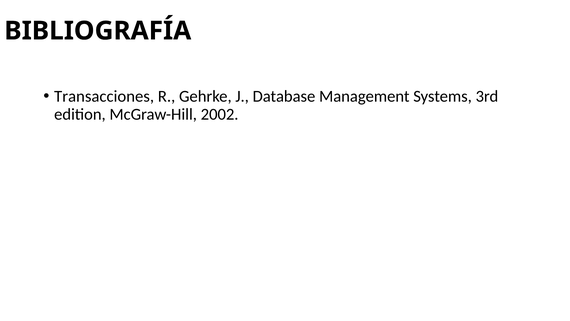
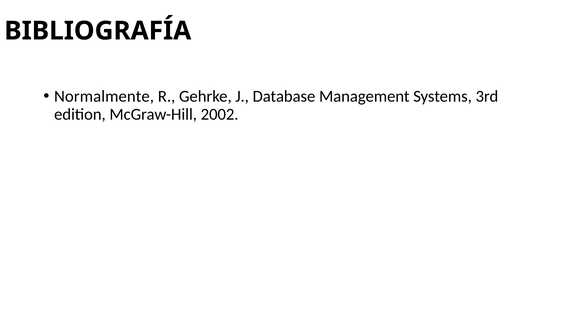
Transacciones: Transacciones -> Normalmente
